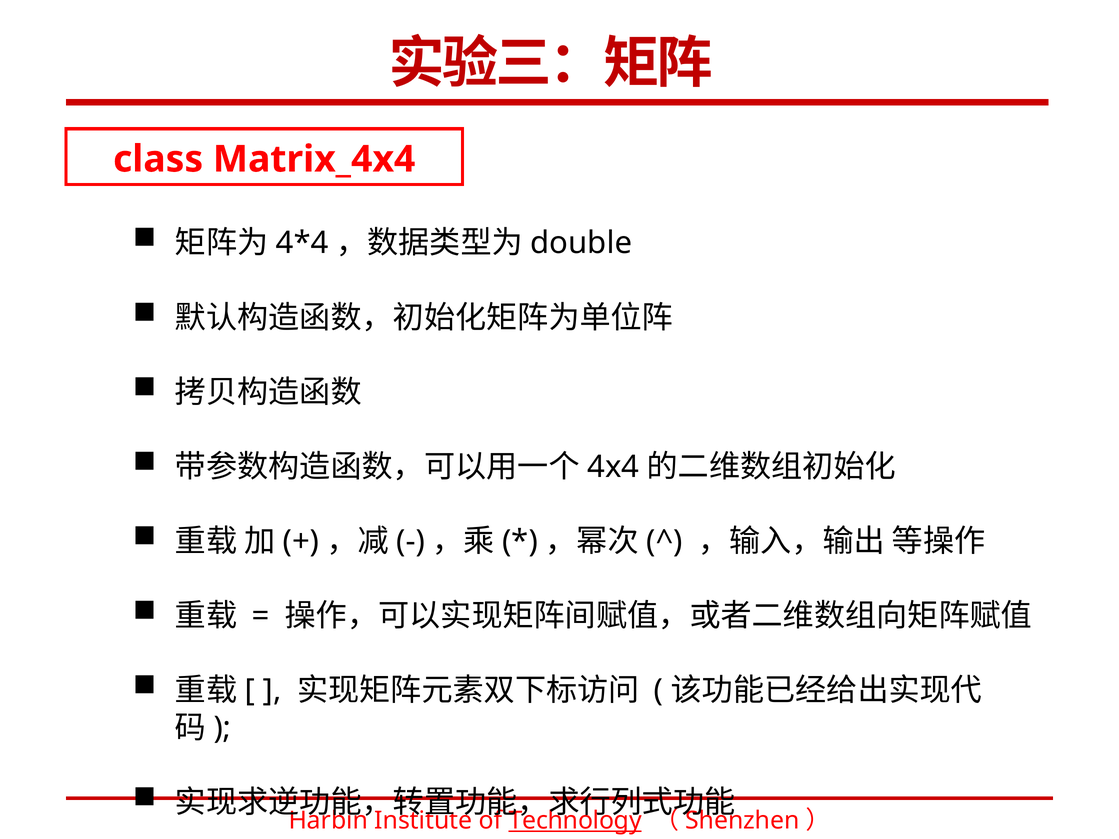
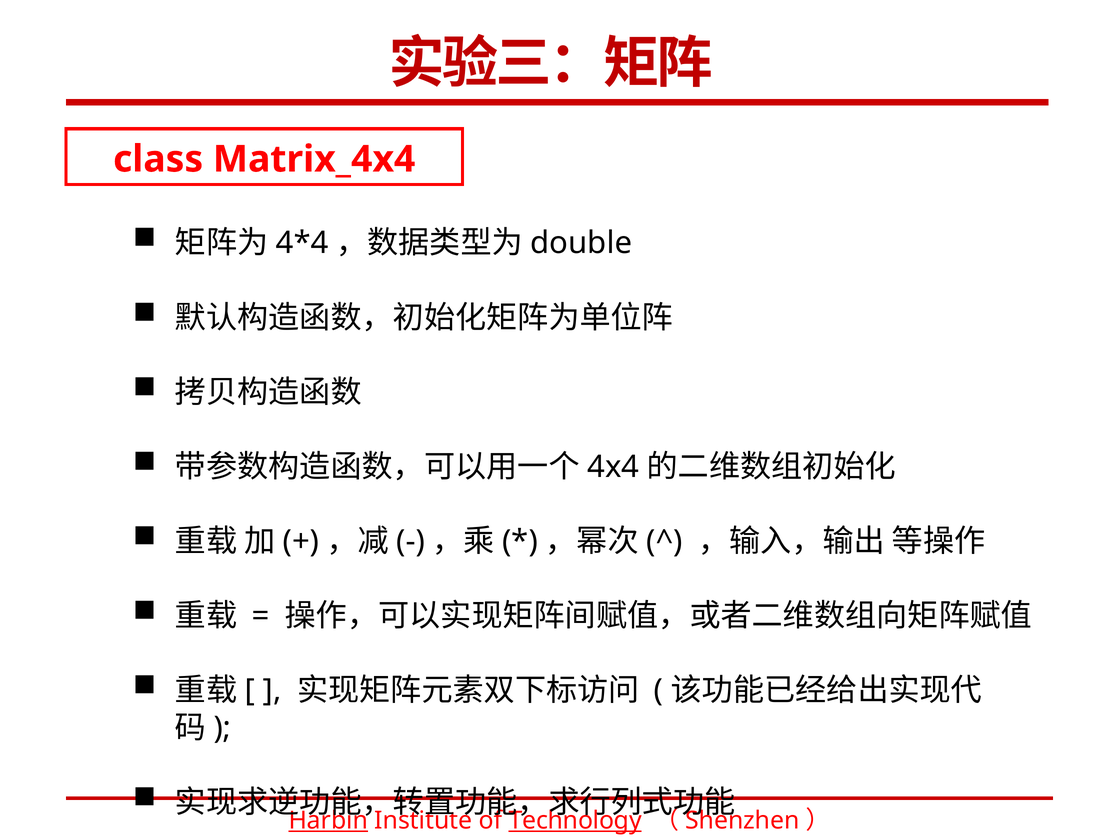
Harbin underline: none -> present
